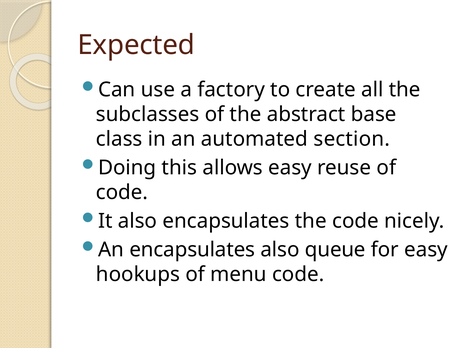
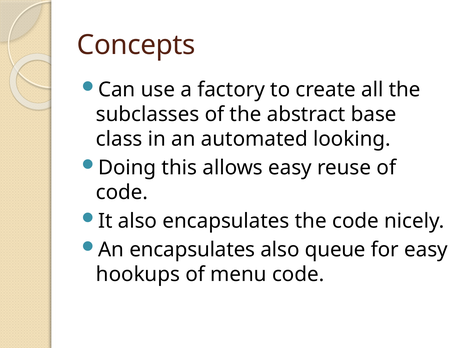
Expected: Expected -> Concepts
section: section -> looking
